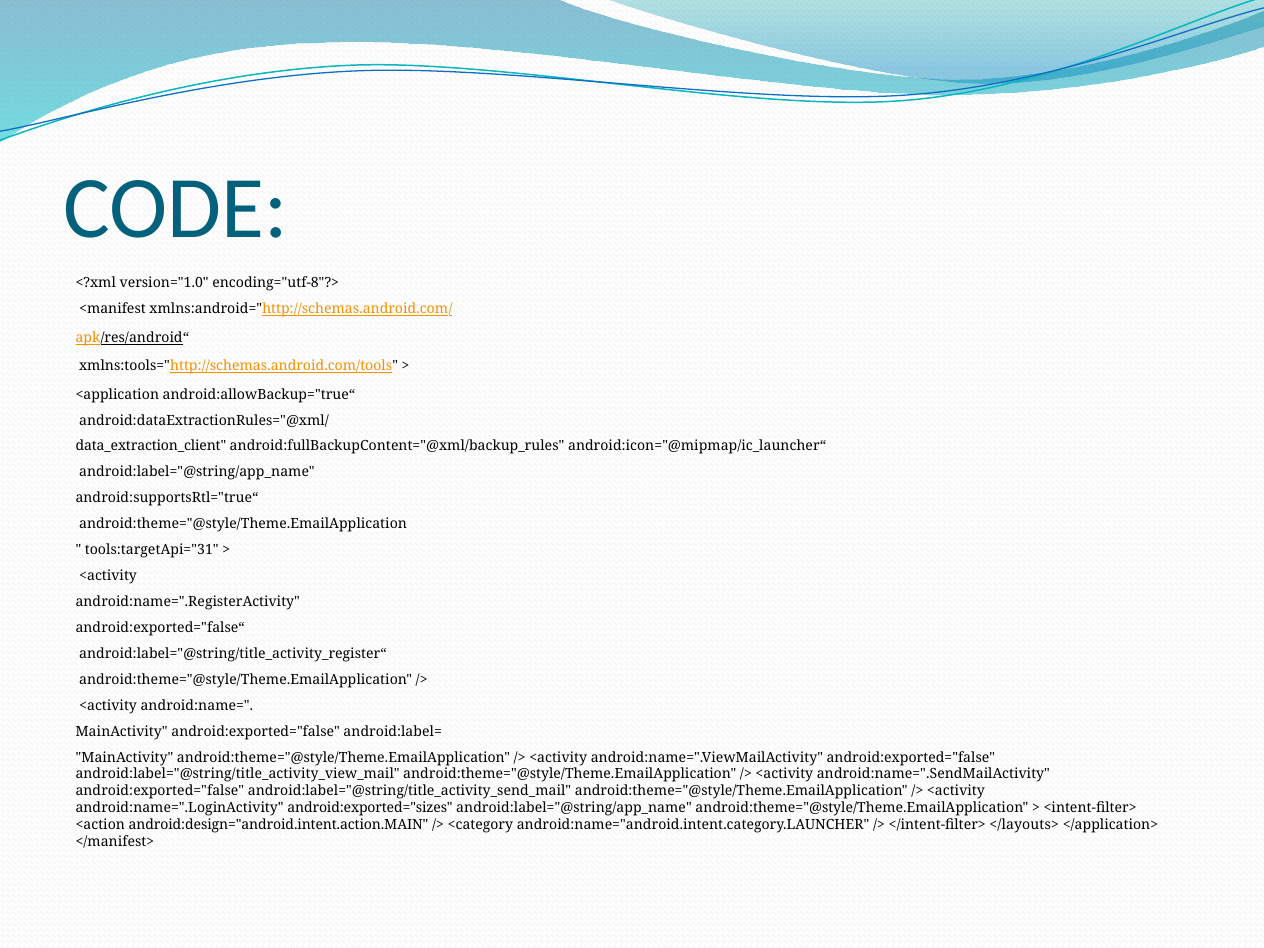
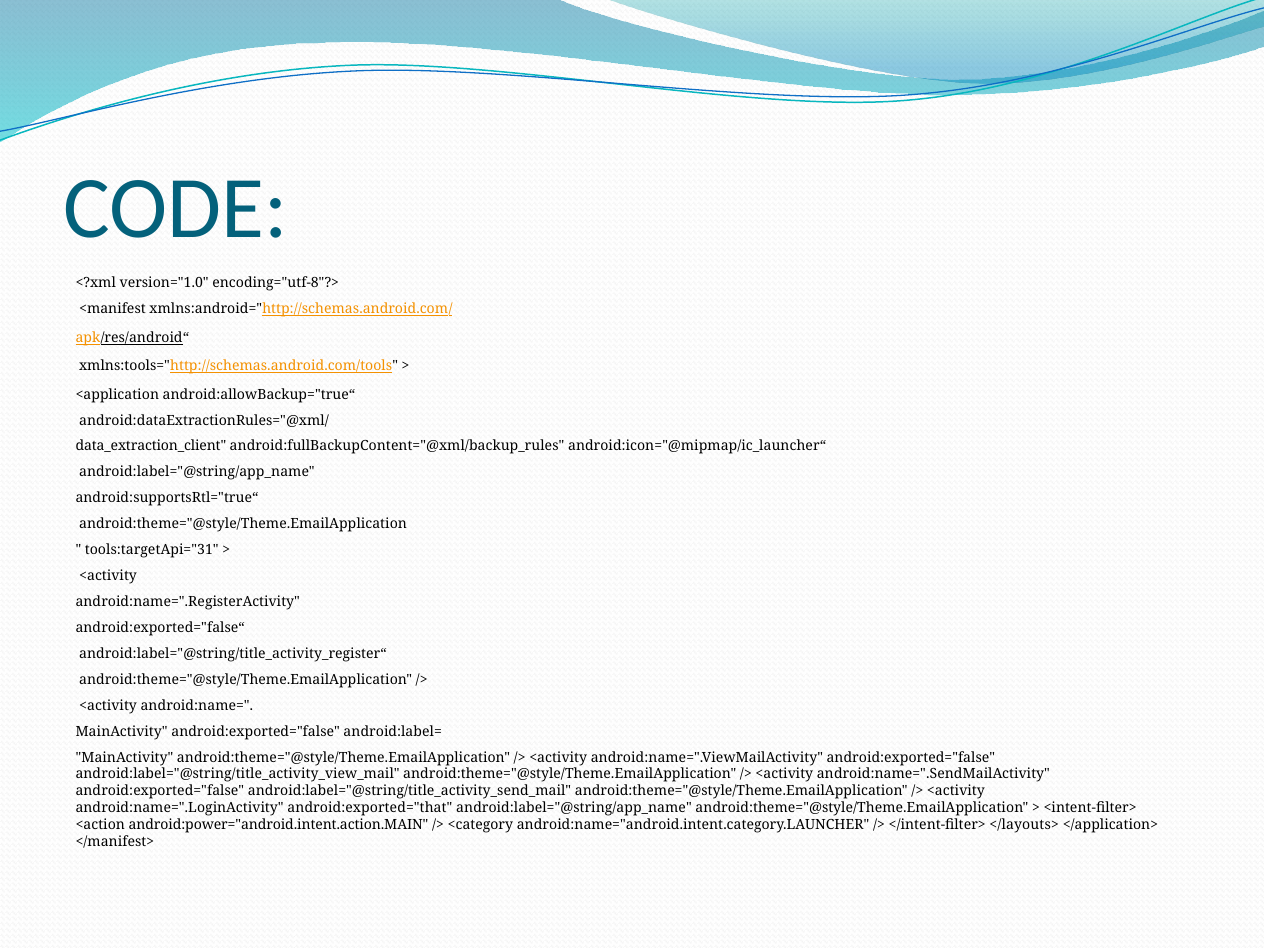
android:exported="sizes: android:exported="sizes -> android:exported="that
android:design="android.intent.action.MAIN: android:design="android.intent.action.MAIN -> android:power="android.intent.action.MAIN
